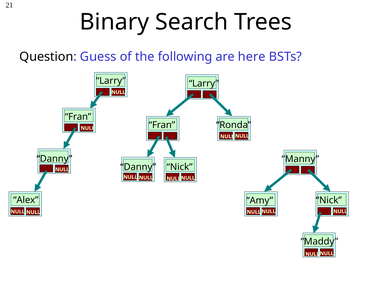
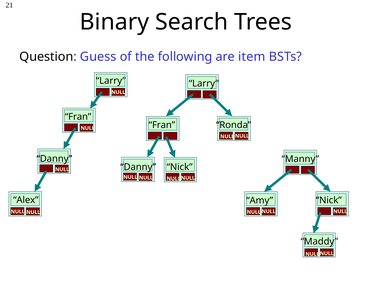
here: here -> item
